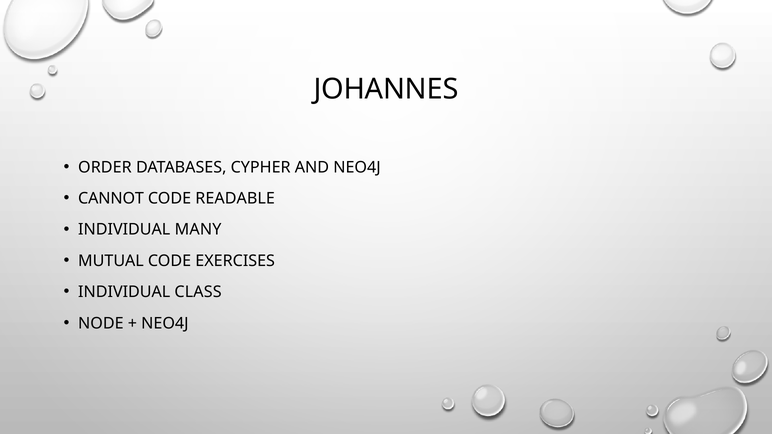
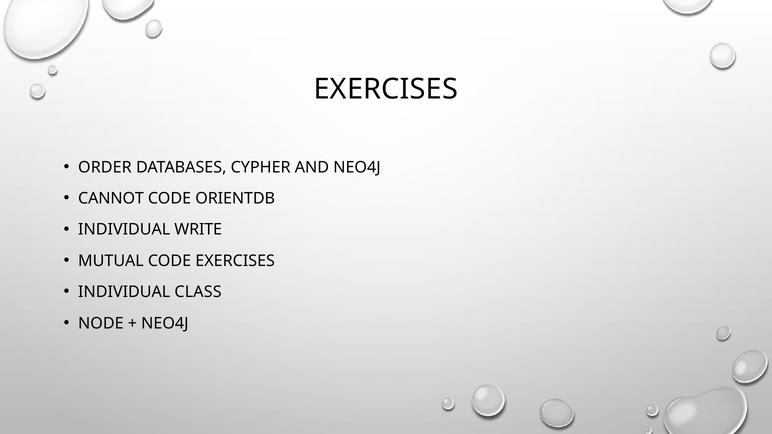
JOHANNES at (386, 89): JOHANNES -> EXERCISES
READABLE: READABLE -> ORIENTDB
MANY: MANY -> WRITE
